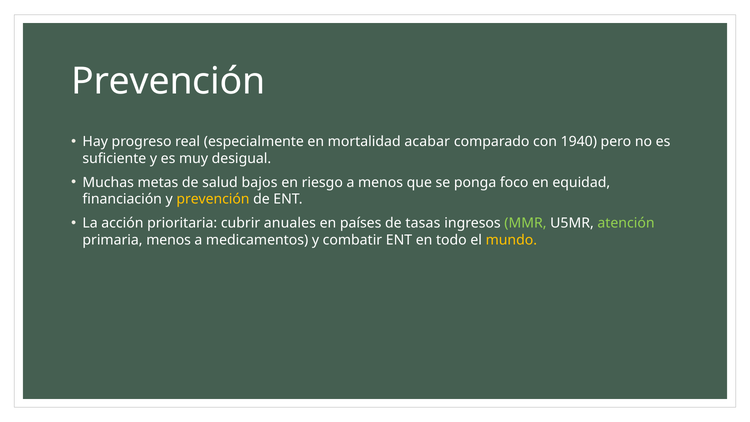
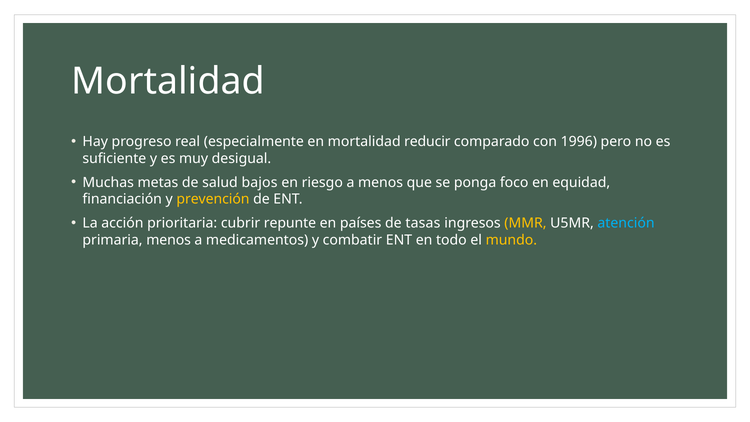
Prevención at (168, 81): Prevención -> Mortalidad
acabar: acabar -> reducir
1940: 1940 -> 1996
anuales: anuales -> repunte
MMR colour: light green -> yellow
atención colour: light green -> light blue
